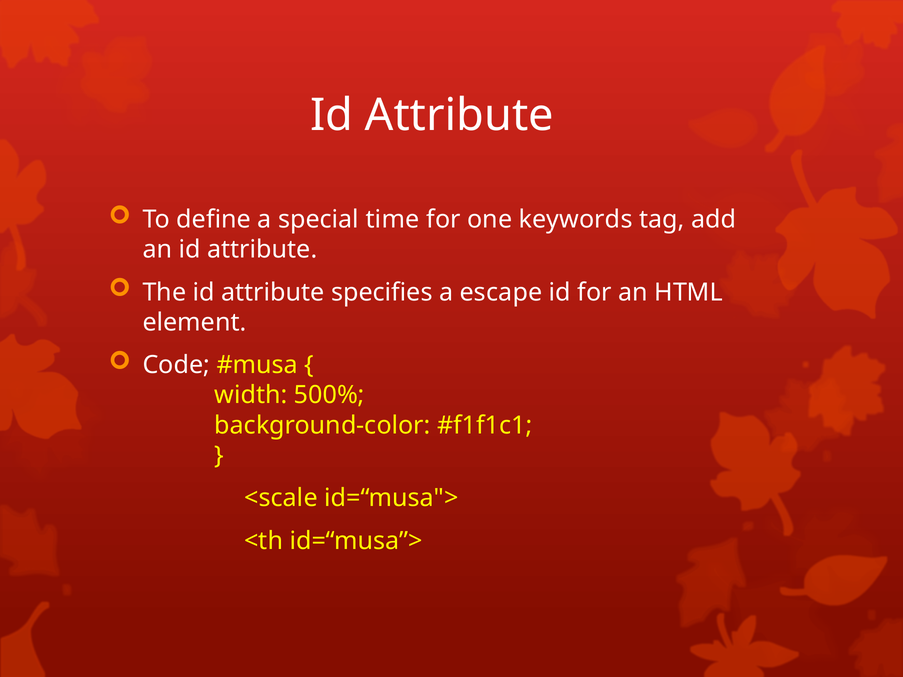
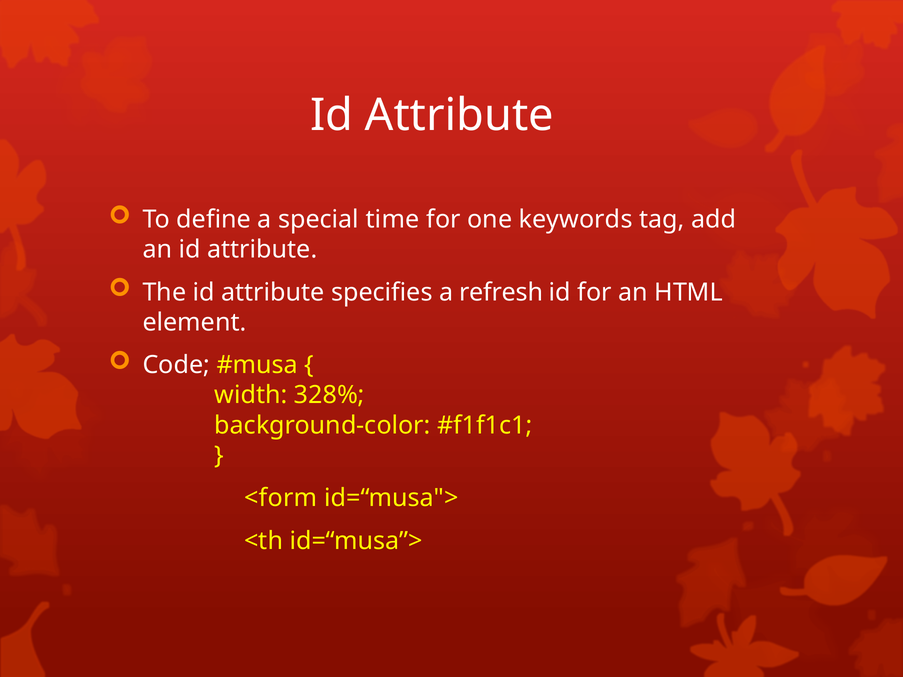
escape: escape -> refresh
500%: 500% -> 328%
<scale: <scale -> <form
